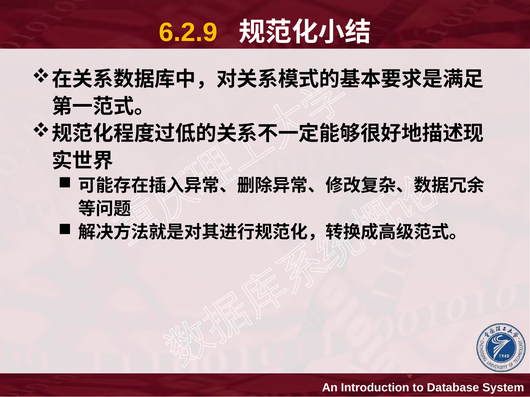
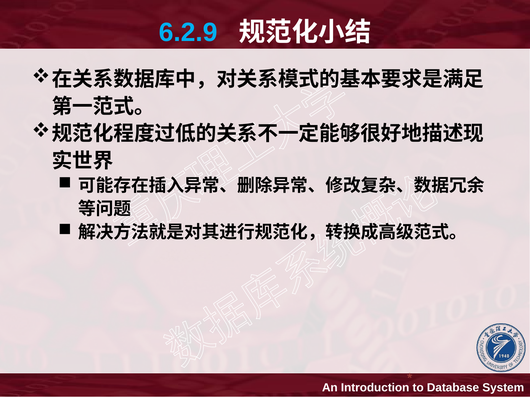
6.2.9 colour: yellow -> light blue
